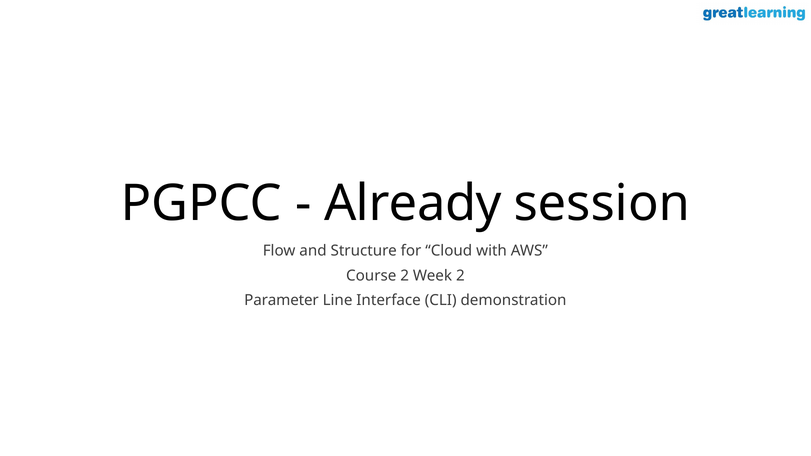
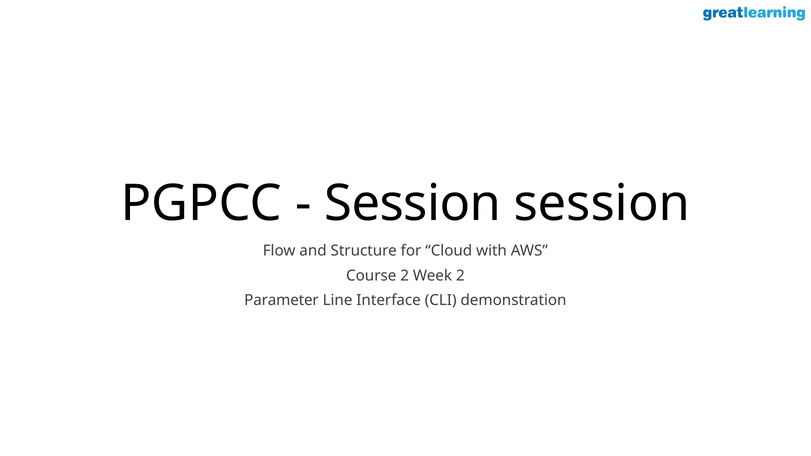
Already at (413, 204): Already -> Session
